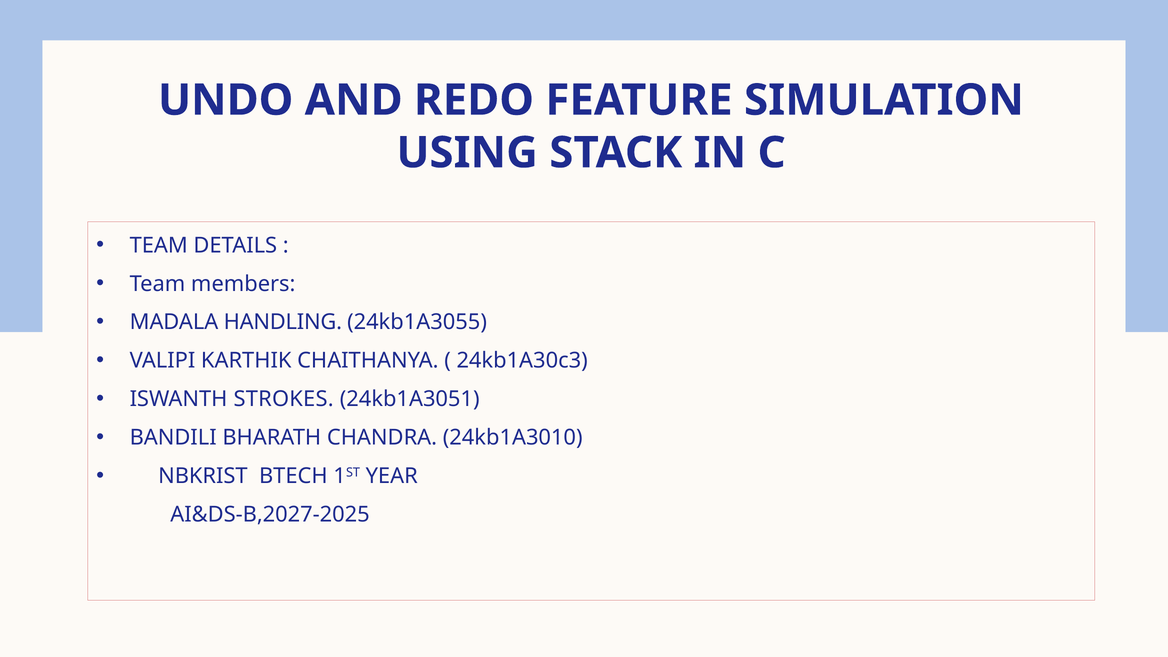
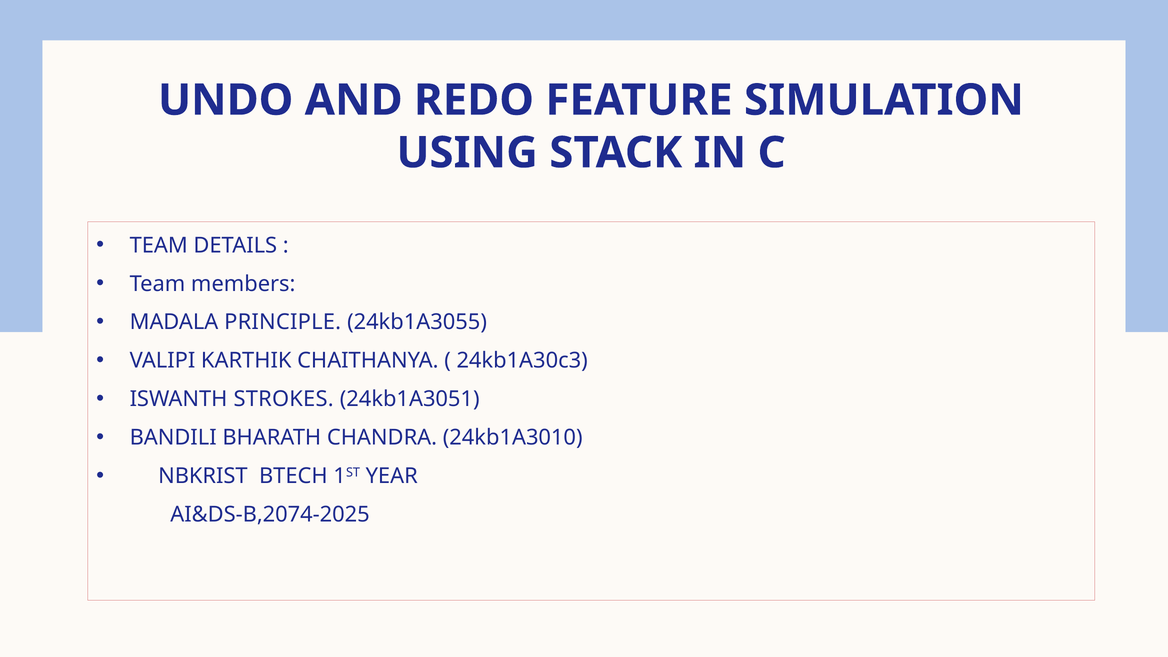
HANDLING: HANDLING -> PRINCIPLE
AI&DS-B,2027-2025: AI&DS-B,2027-2025 -> AI&DS-B,2074-2025
